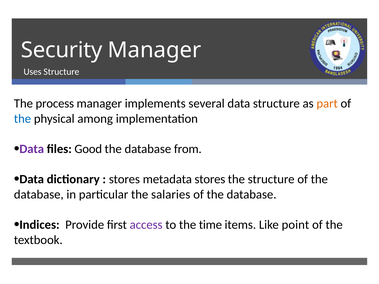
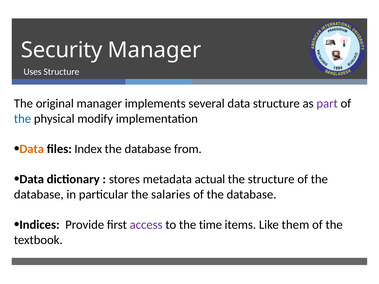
process: process -> original
part colour: orange -> purple
among: among -> modify
Data at (32, 149) colour: purple -> orange
Good: Good -> Index
metadata stores: stores -> actual
point: point -> them
